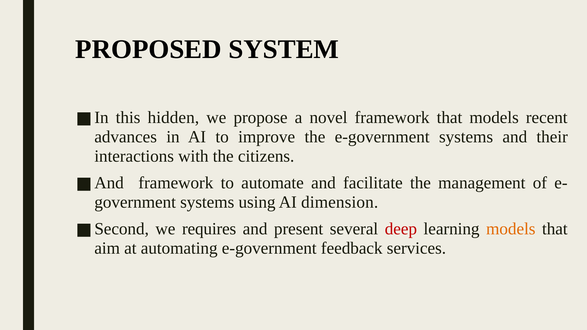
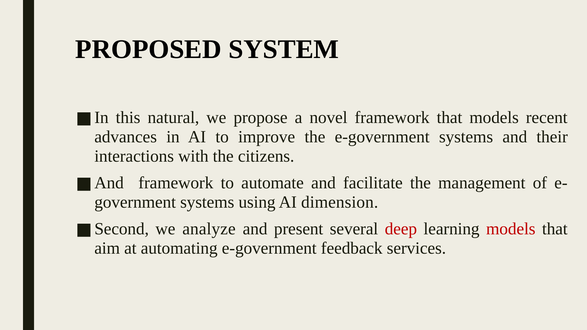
hidden: hidden -> natural
requires: requires -> analyze
models at (511, 229) colour: orange -> red
